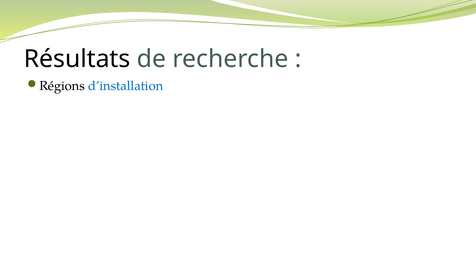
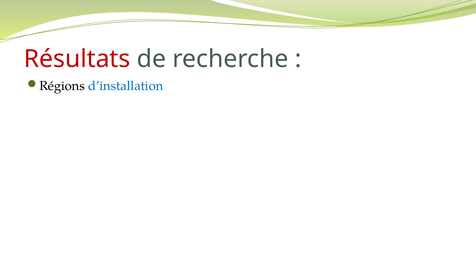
Résultats colour: black -> red
